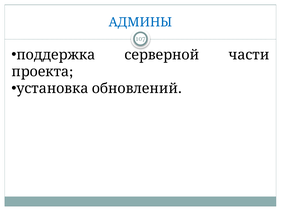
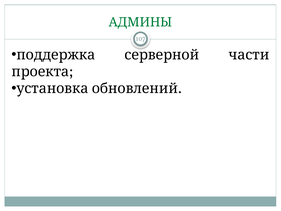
АДМИНЫ colour: blue -> green
